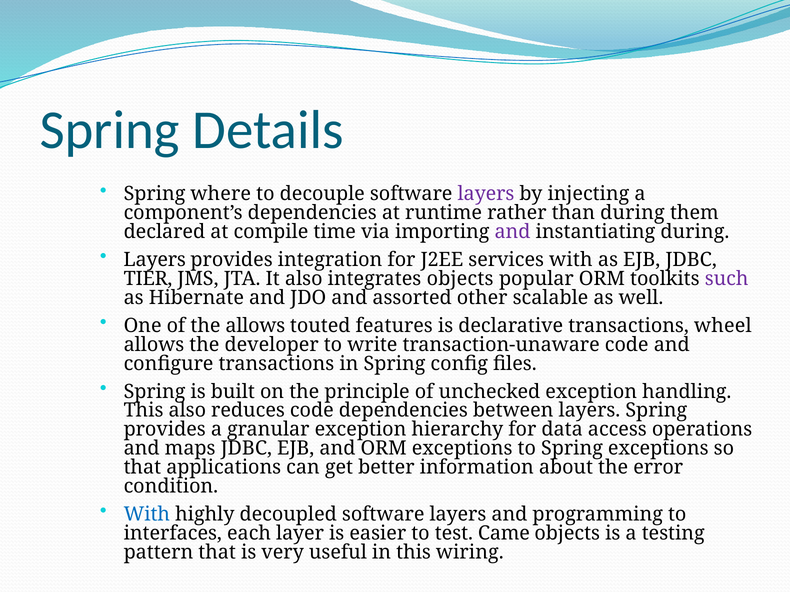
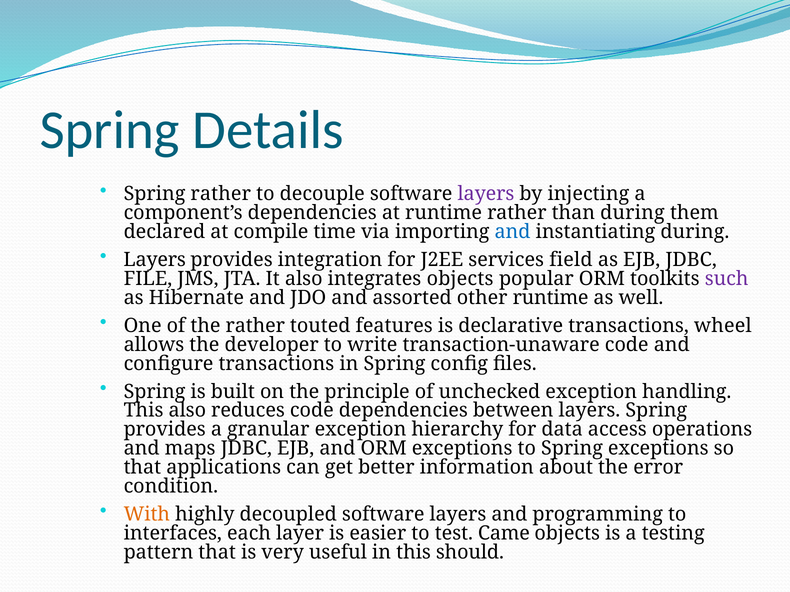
Spring where: where -> rather
and at (512, 232) colour: purple -> blue
services with: with -> field
TIER: TIER -> FILE
other scalable: scalable -> runtime
the allows: allows -> rather
With at (147, 515) colour: blue -> orange
wiring: wiring -> should
